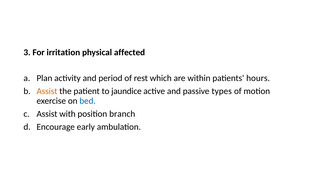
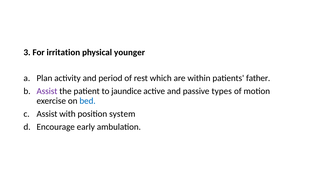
affected: affected -> younger
hours: hours -> father
Assist at (47, 91) colour: orange -> purple
branch: branch -> system
